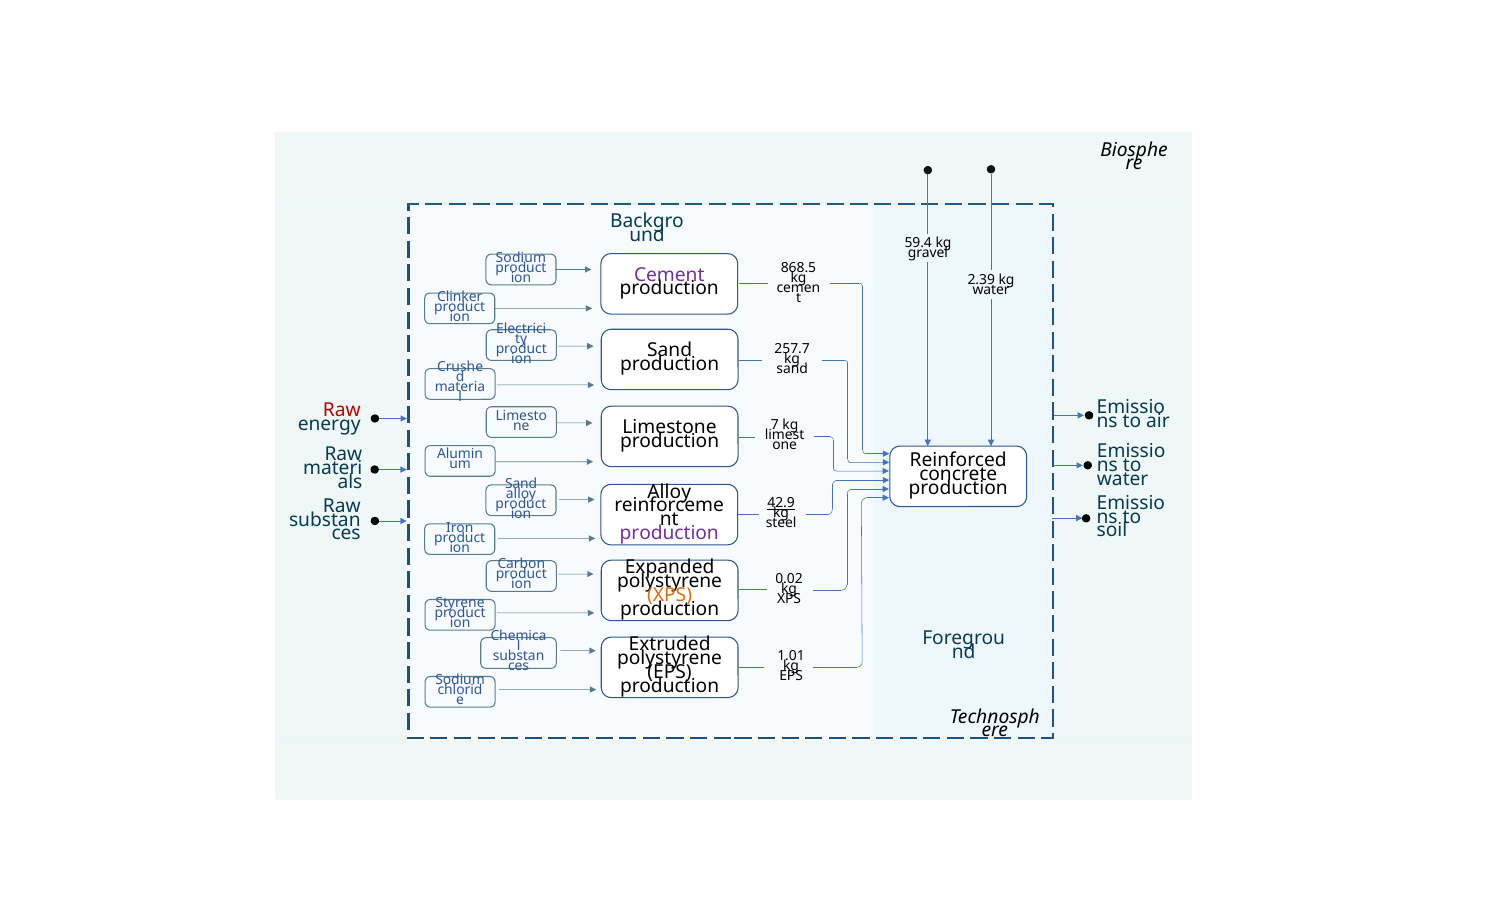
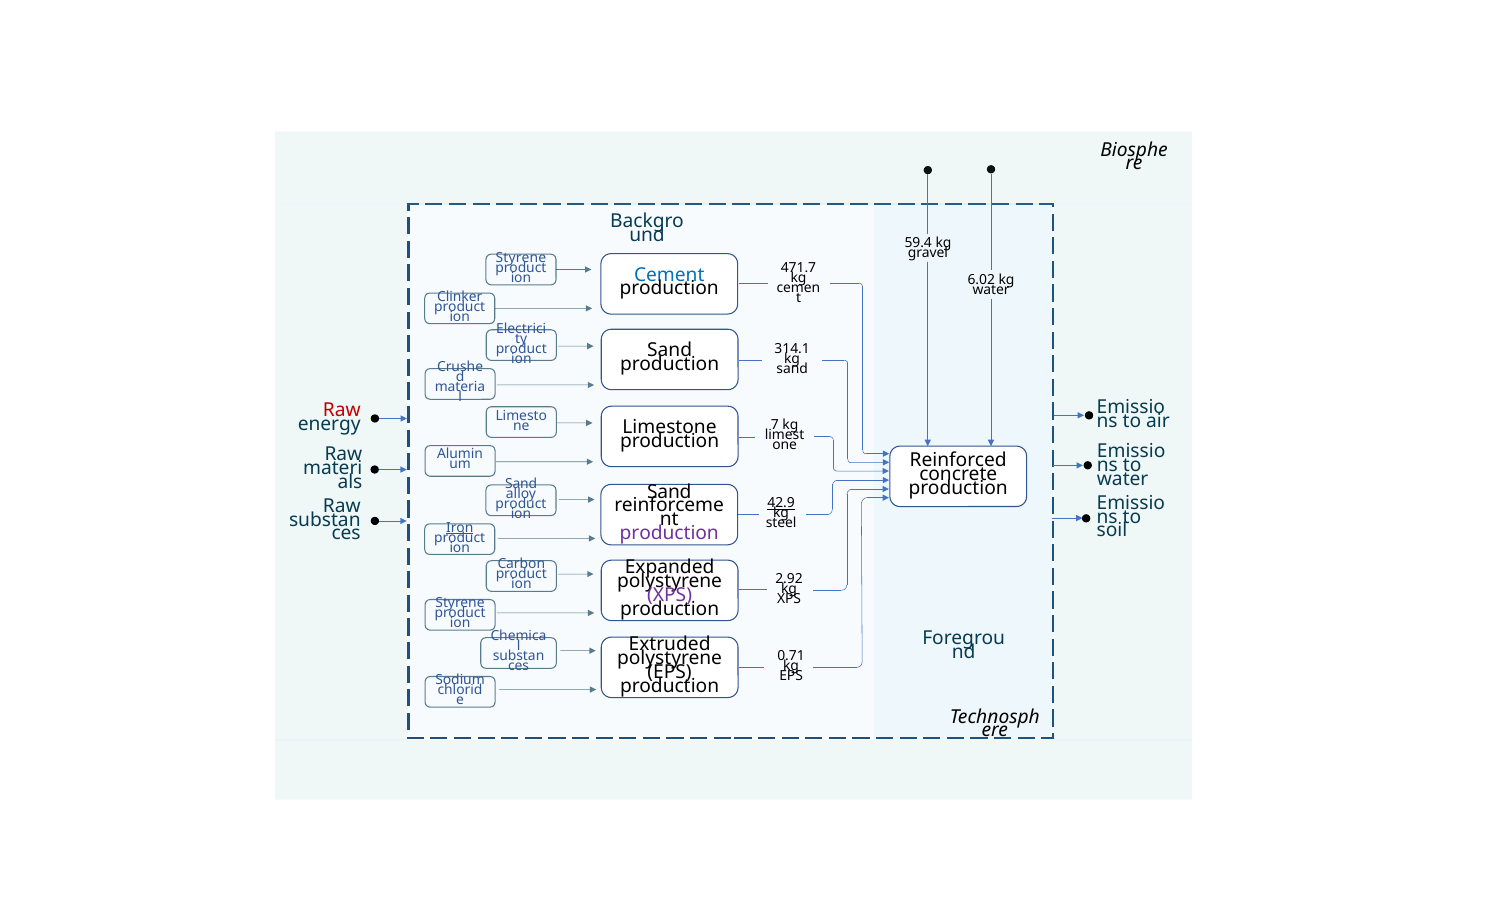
Sodium at (521, 258): Sodium -> Styrene
868.5: 868.5 -> 471.7
Cement colour: purple -> blue
2.39: 2.39 -> 6.02
257.7: 257.7 -> 314.1
Alloy at (669, 492): Alloy -> Sand
Iron underline: none -> present
0.02: 0.02 -> 2.92
XPS at (670, 595) colour: orange -> purple
1.01: 1.01 -> 0.71
